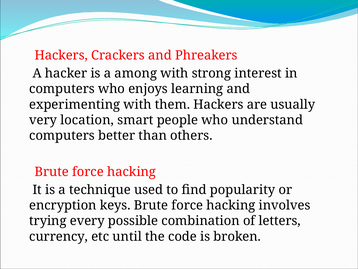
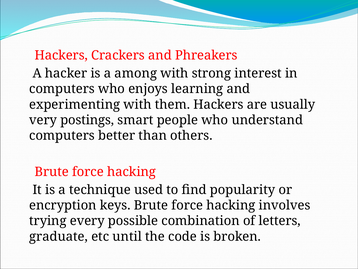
location: location -> postings
currency: currency -> graduate
